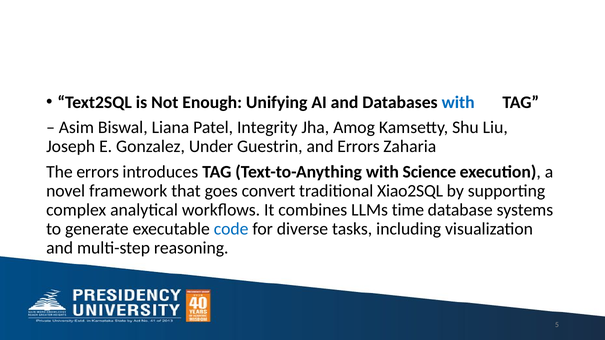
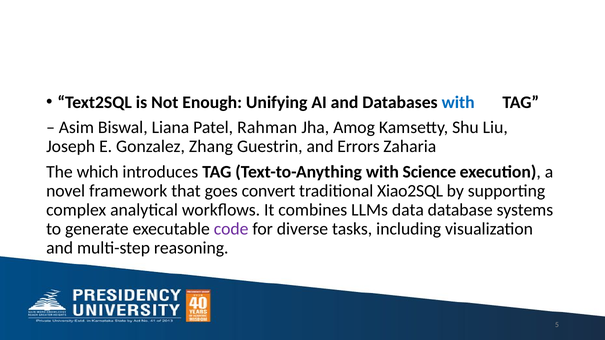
Integrity: Integrity -> Rahman
Under: Under -> Zhang
The errors: errors -> which
time: time -> data
code colour: blue -> purple
